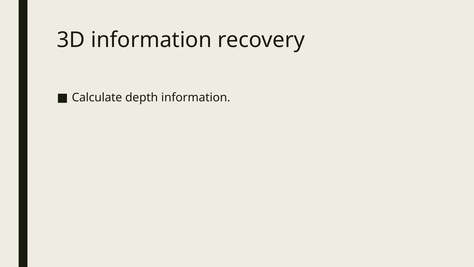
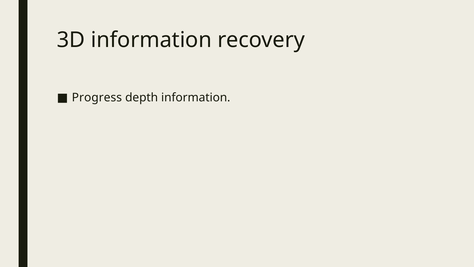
Calculate: Calculate -> Progress
